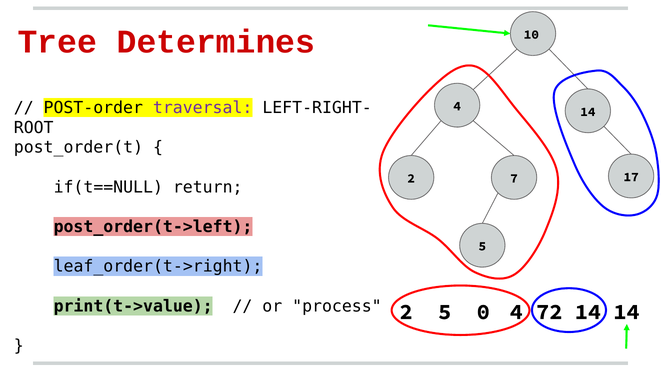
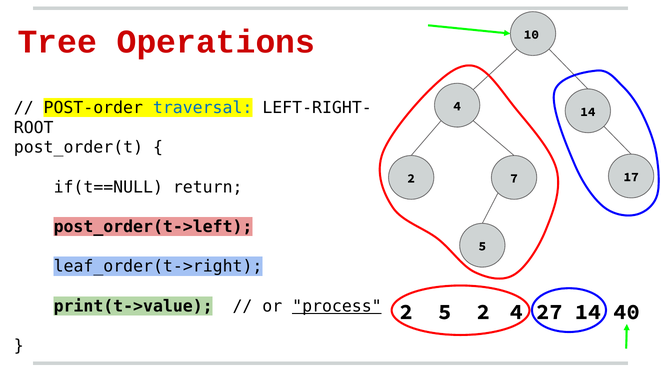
Determines: Determines -> Operations
traversal colour: purple -> blue
process underline: none -> present
5 0: 0 -> 2
72: 72 -> 27
14 14: 14 -> 40
